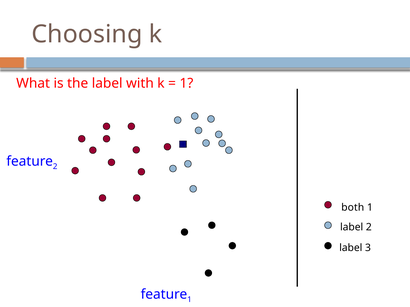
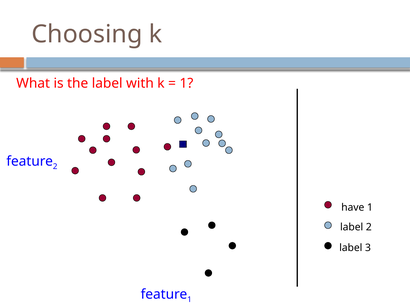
both: both -> have
